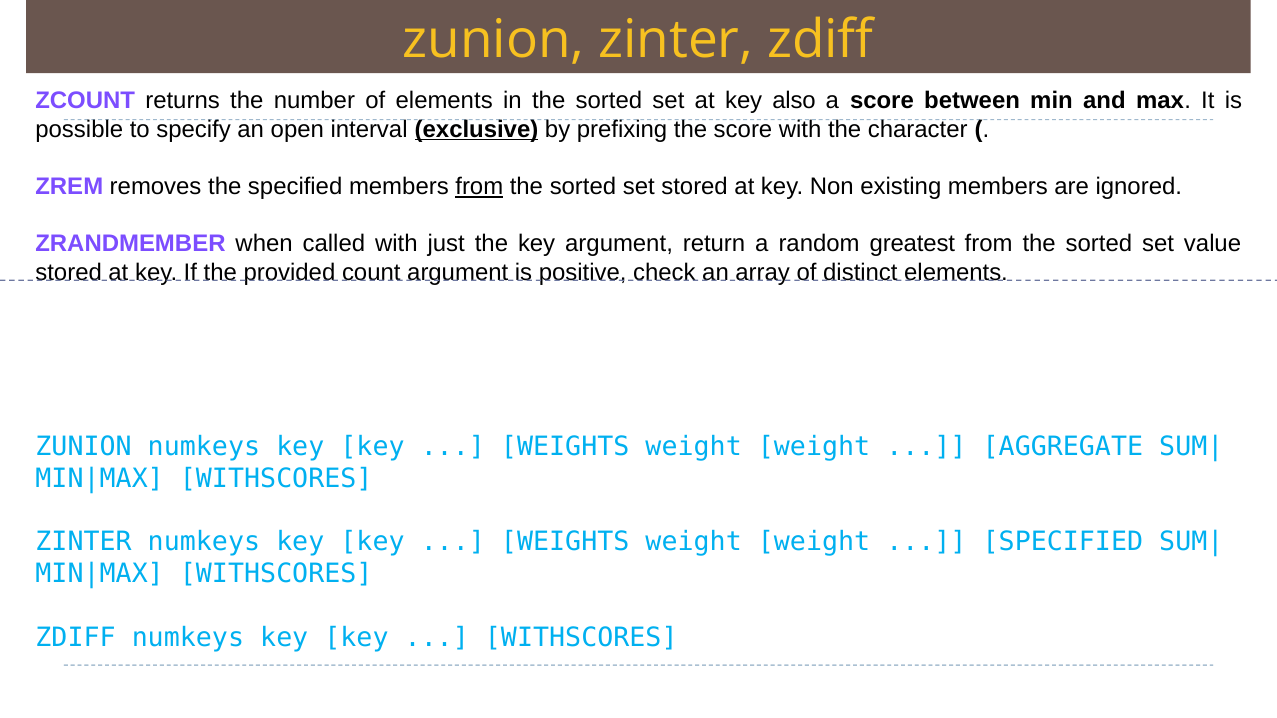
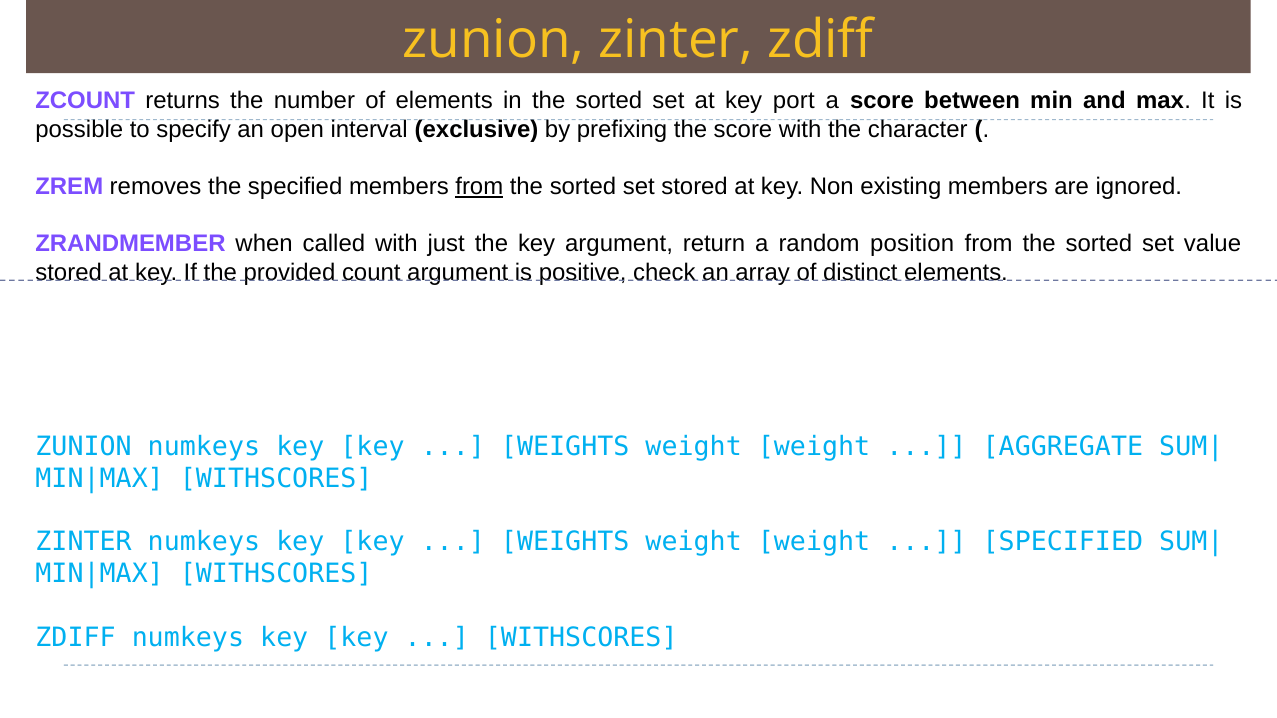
also: also -> port
exclusive underline: present -> none
greatest: greatest -> position
